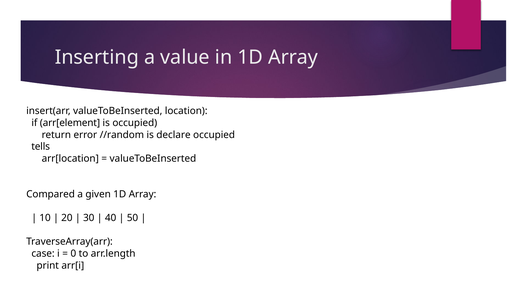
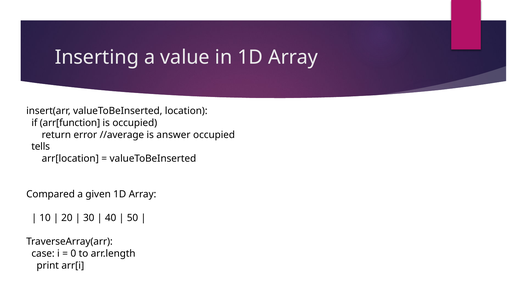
arr[element: arr[element -> arr[function
//random: //random -> //average
declare: declare -> answer
